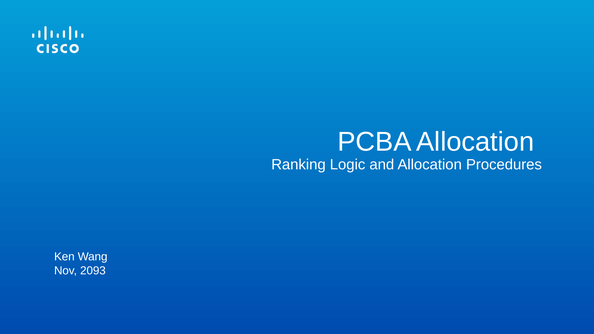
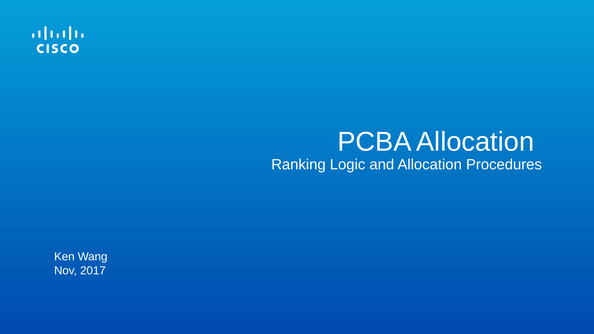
2093: 2093 -> 2017
